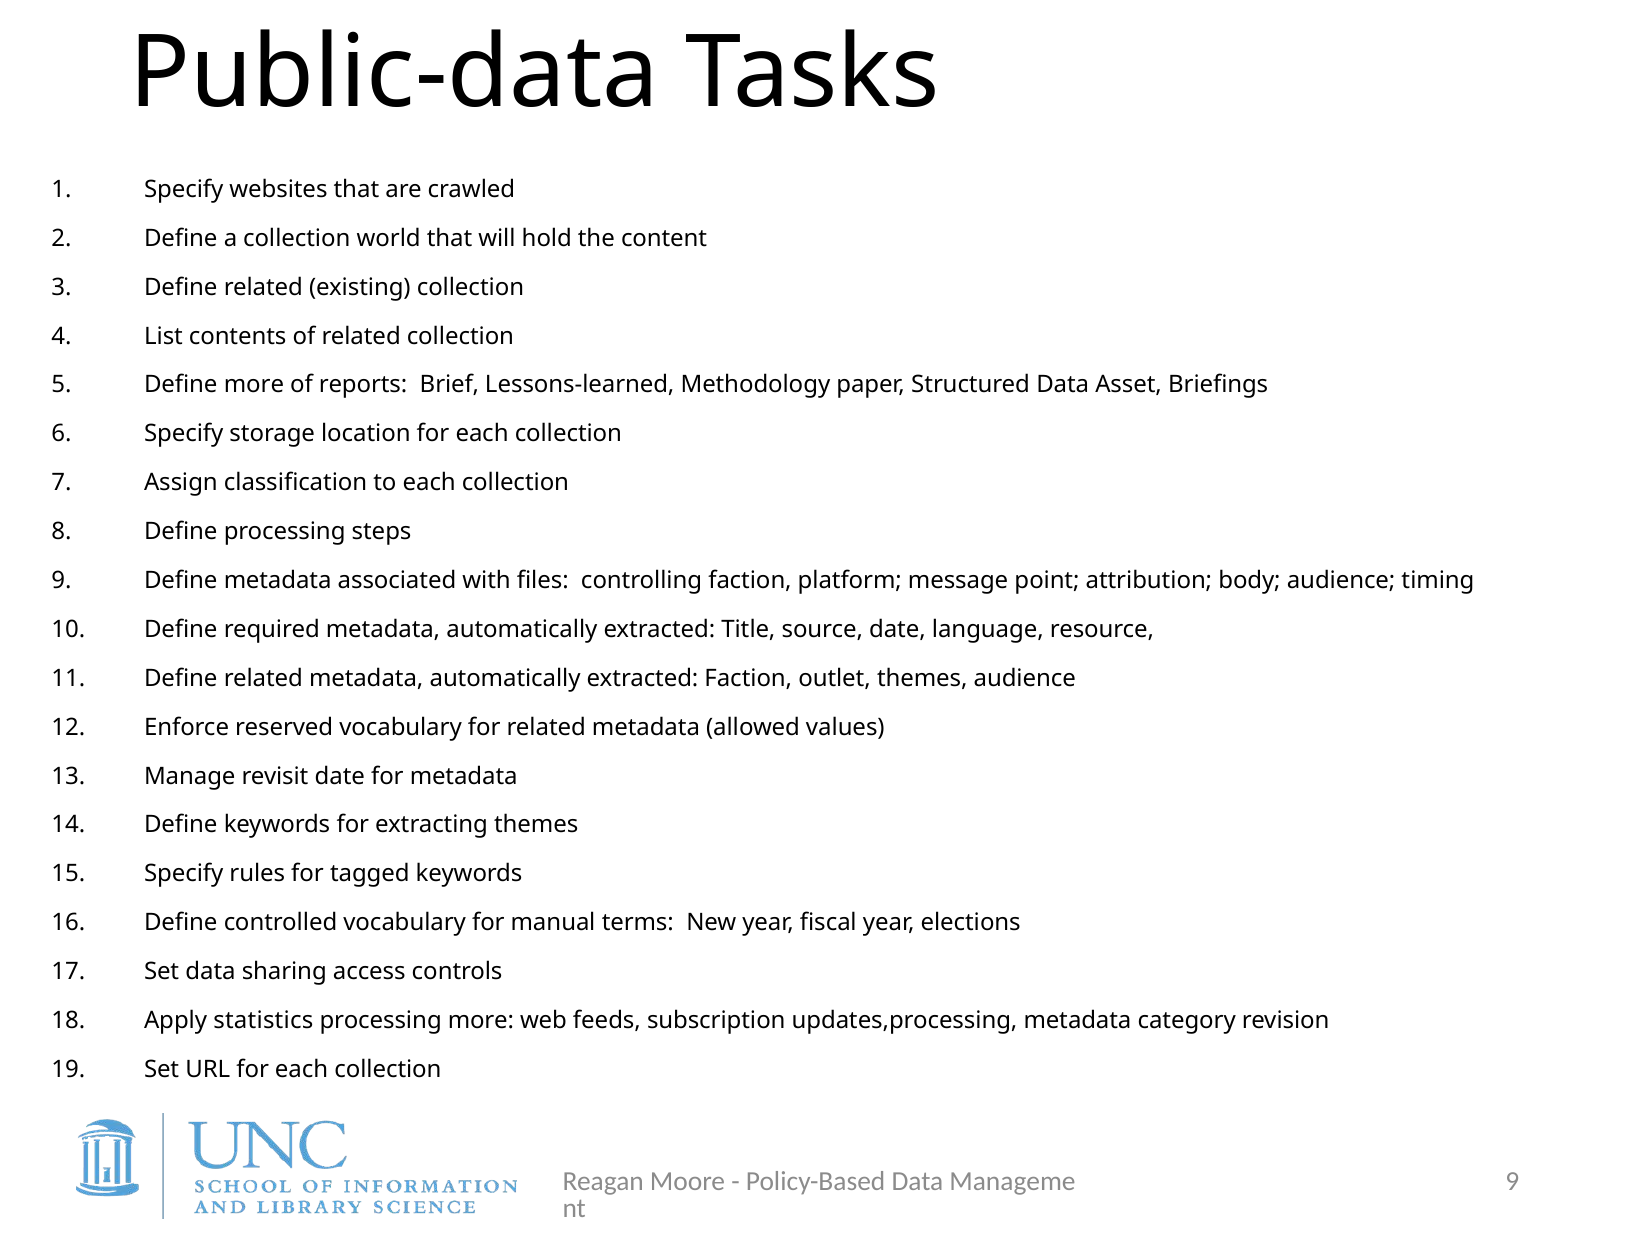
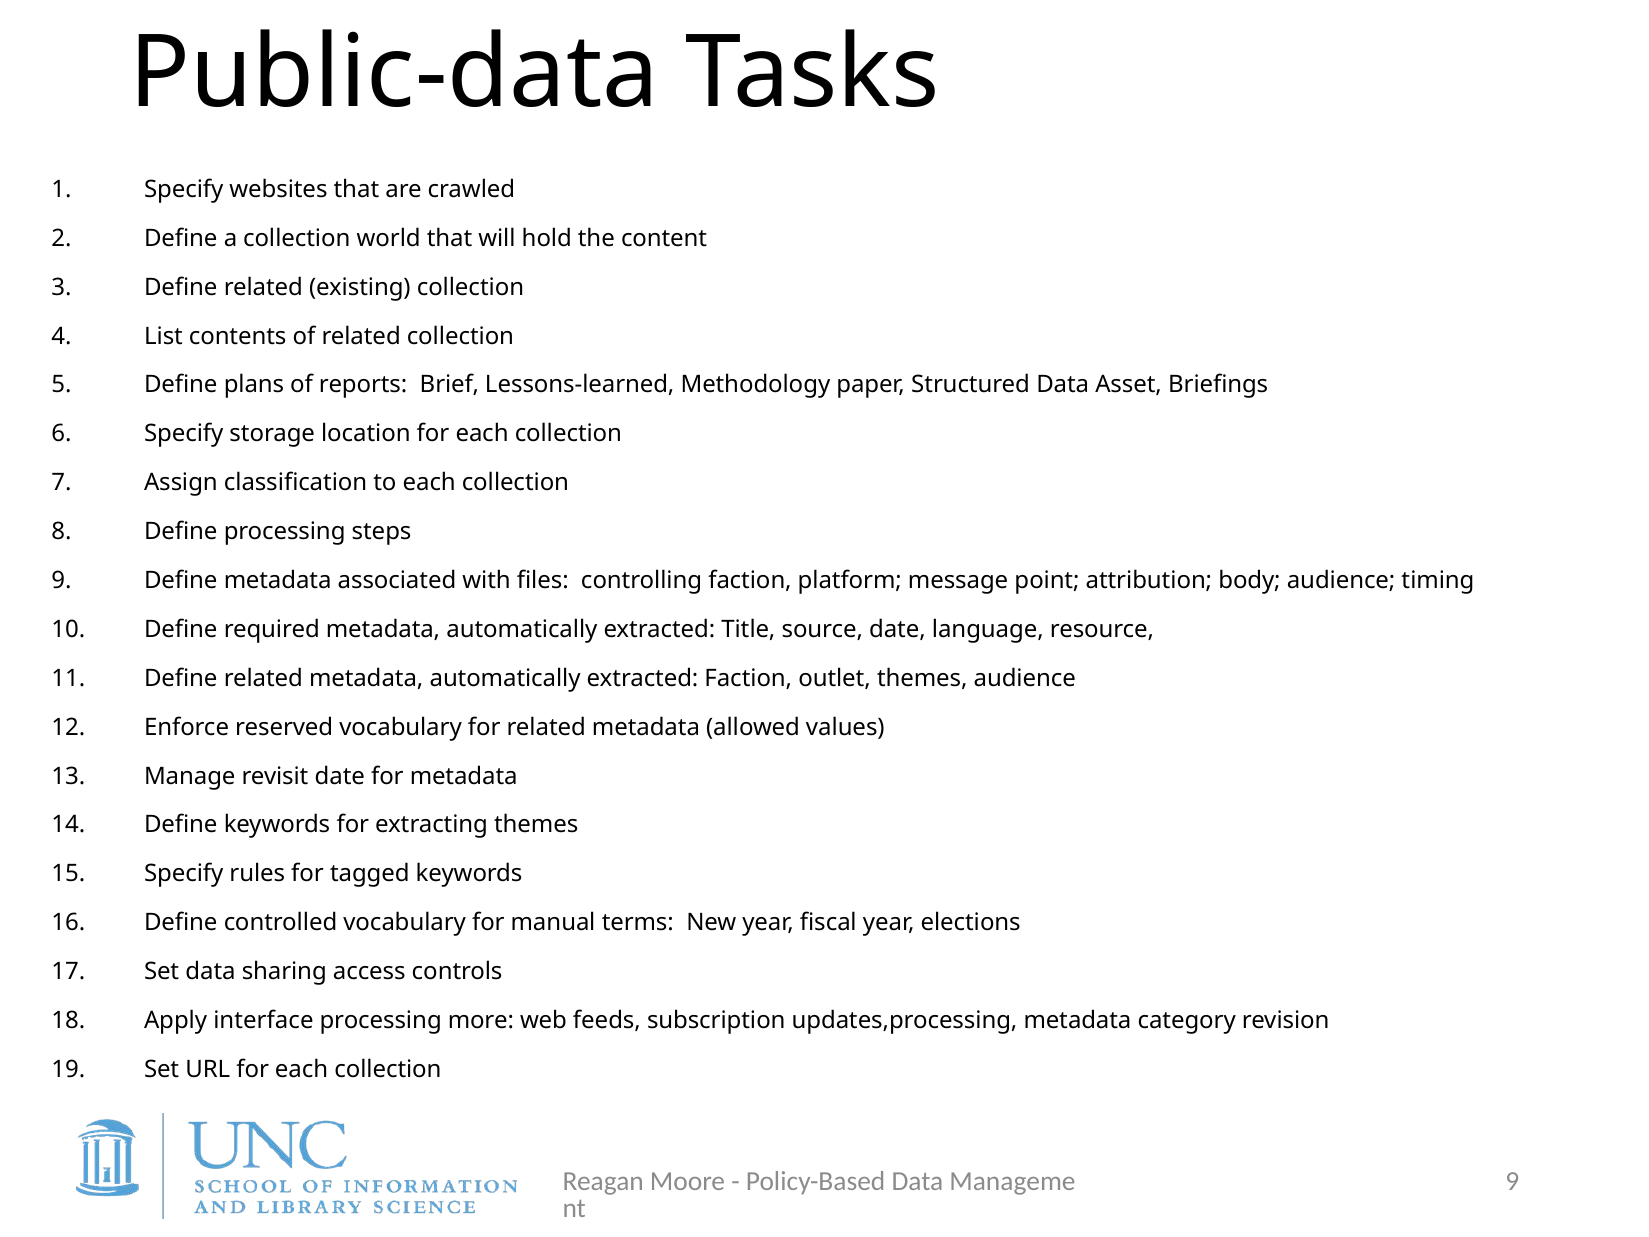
Define more: more -> plans
statistics: statistics -> interface
